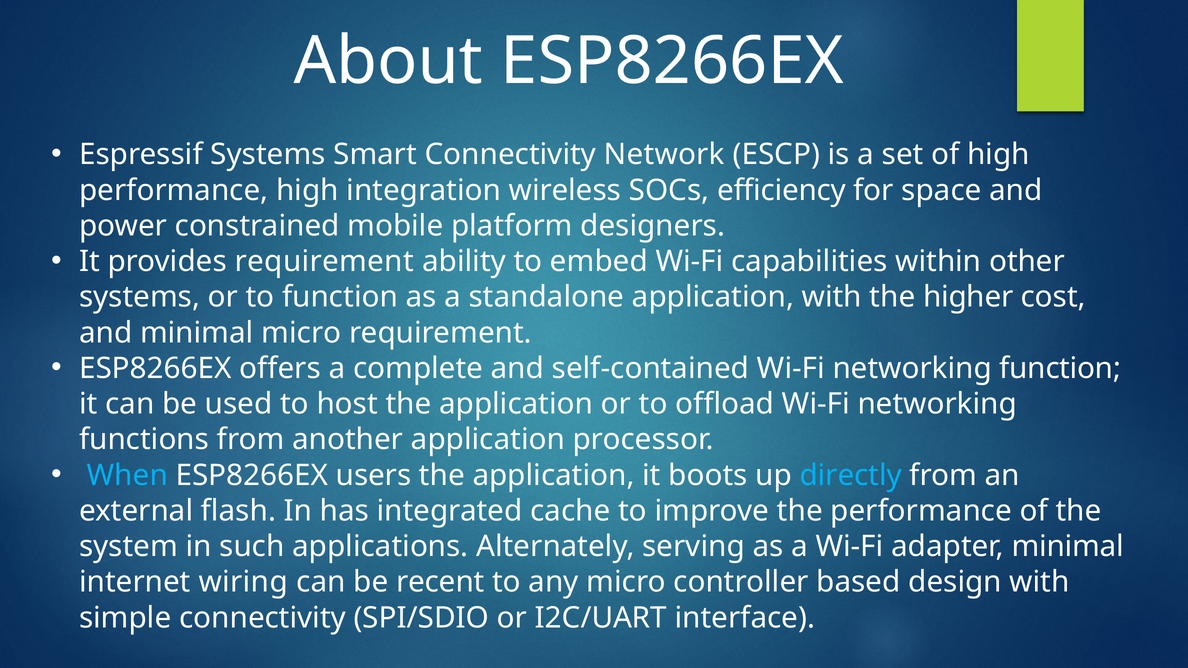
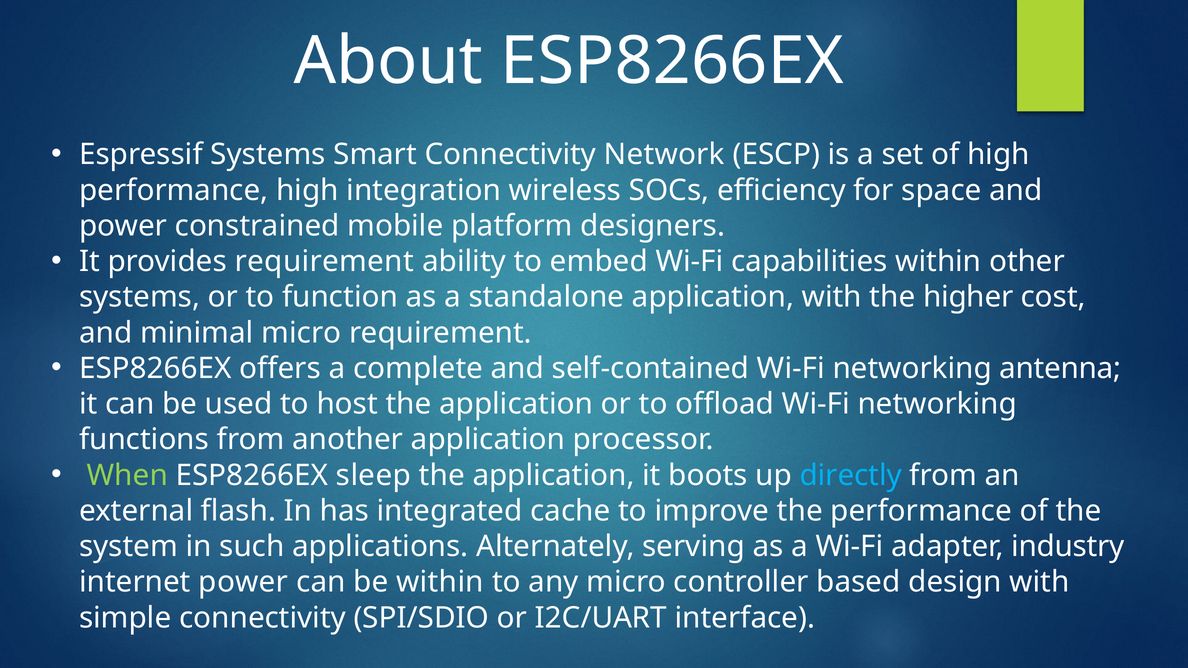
networking function: function -> antenna
When colour: light blue -> light green
users: users -> sleep
adapter minimal: minimal -> industry
internet wiring: wiring -> power
be recent: recent -> within
